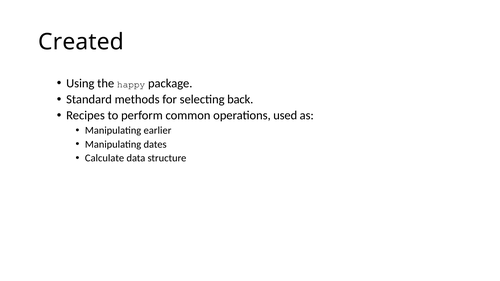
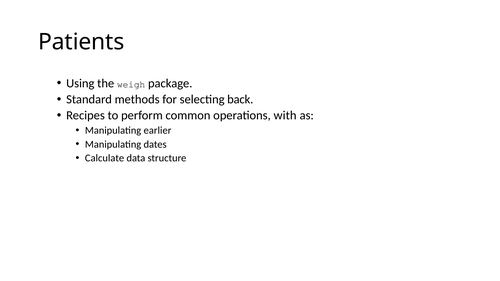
Created: Created -> Patients
happy: happy -> weigh
used: used -> with
